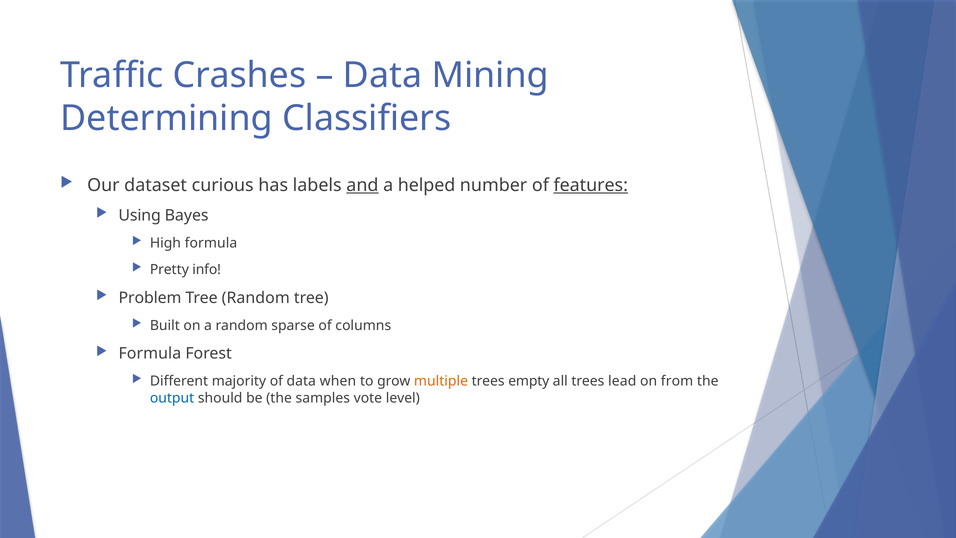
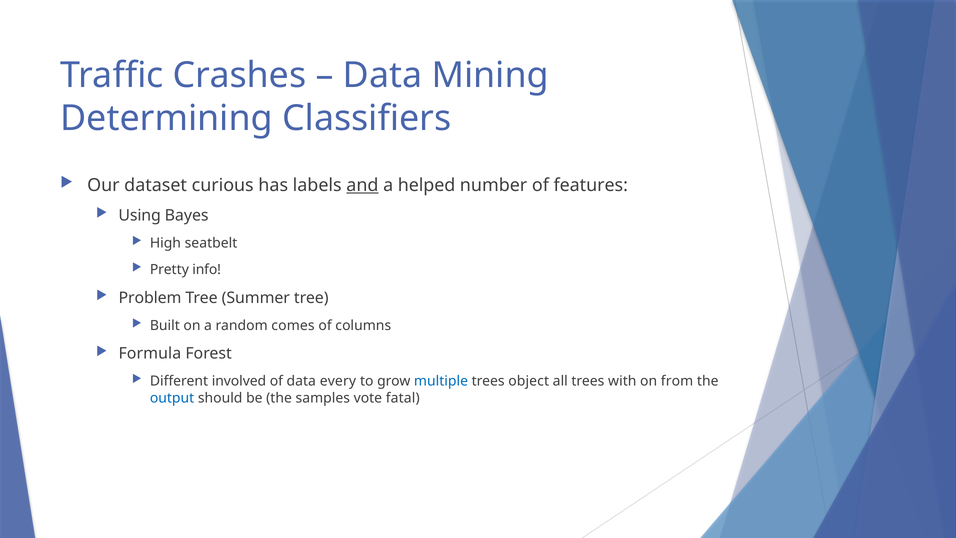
features underline: present -> none
High formula: formula -> seatbelt
Tree Random: Random -> Summer
sparse: sparse -> comes
majority: majority -> involved
when: when -> every
multiple colour: orange -> blue
empty: empty -> object
lead: lead -> with
level: level -> fatal
